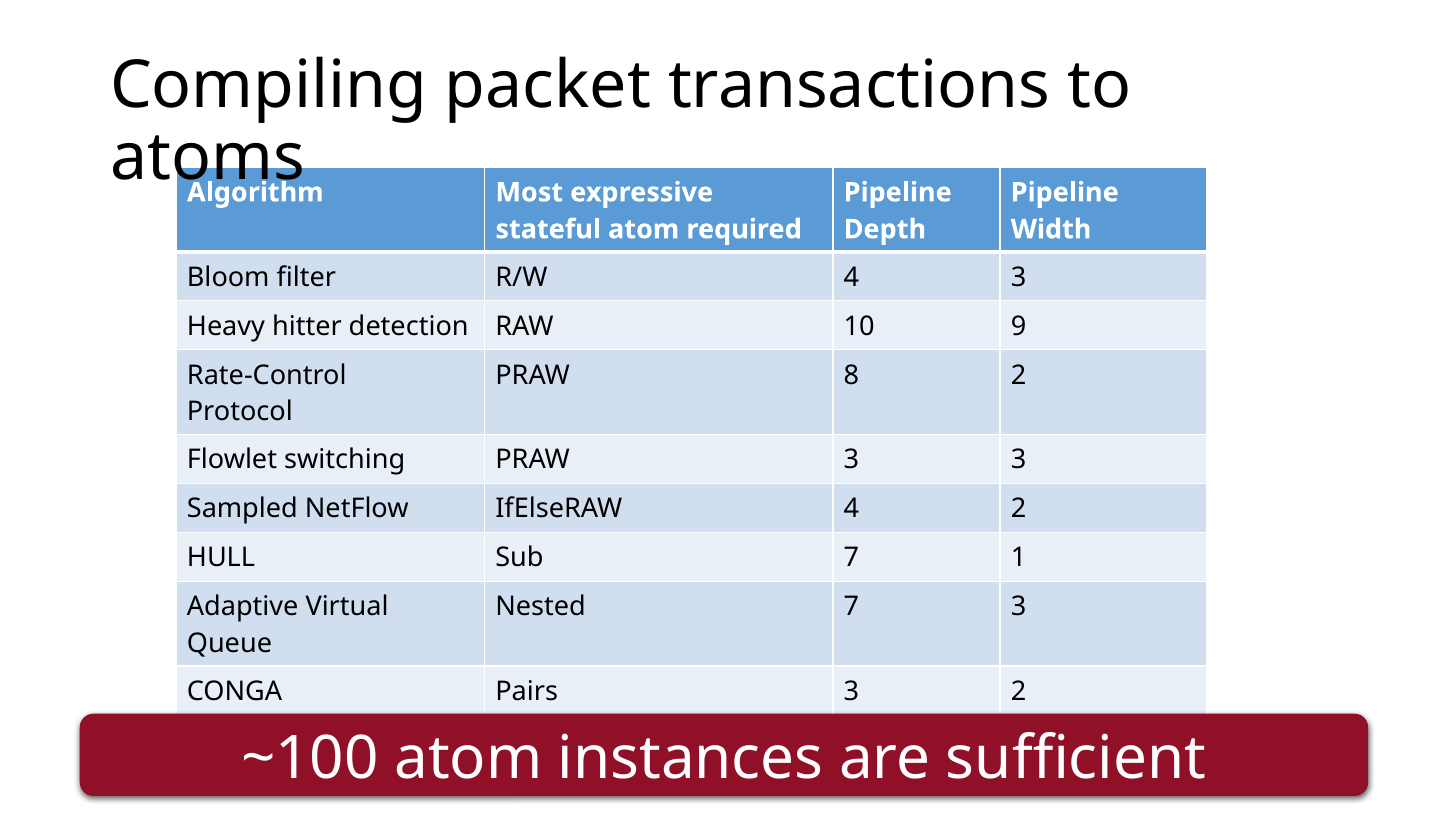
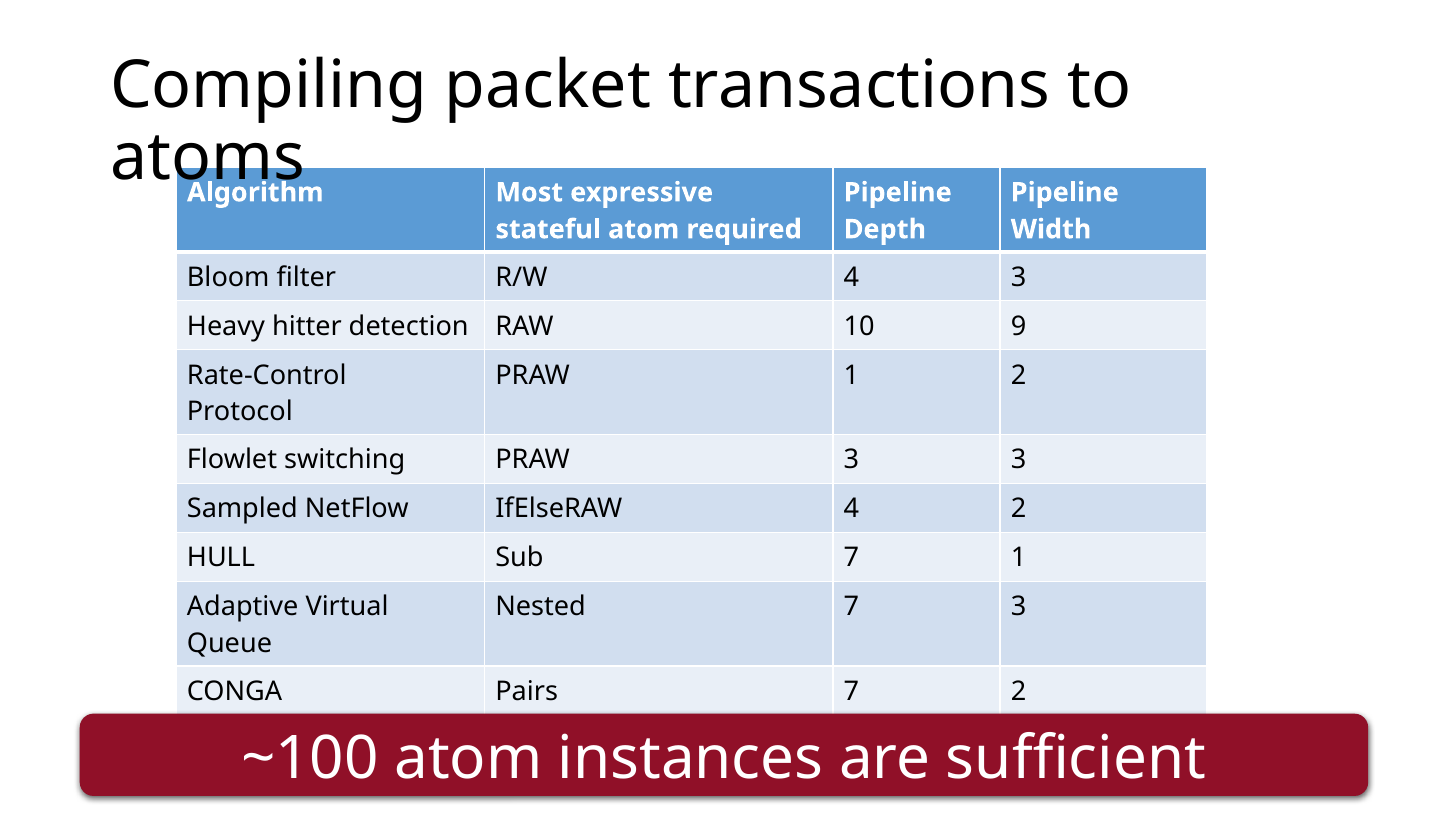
PRAW 8: 8 -> 1
Pairs 3: 3 -> 7
